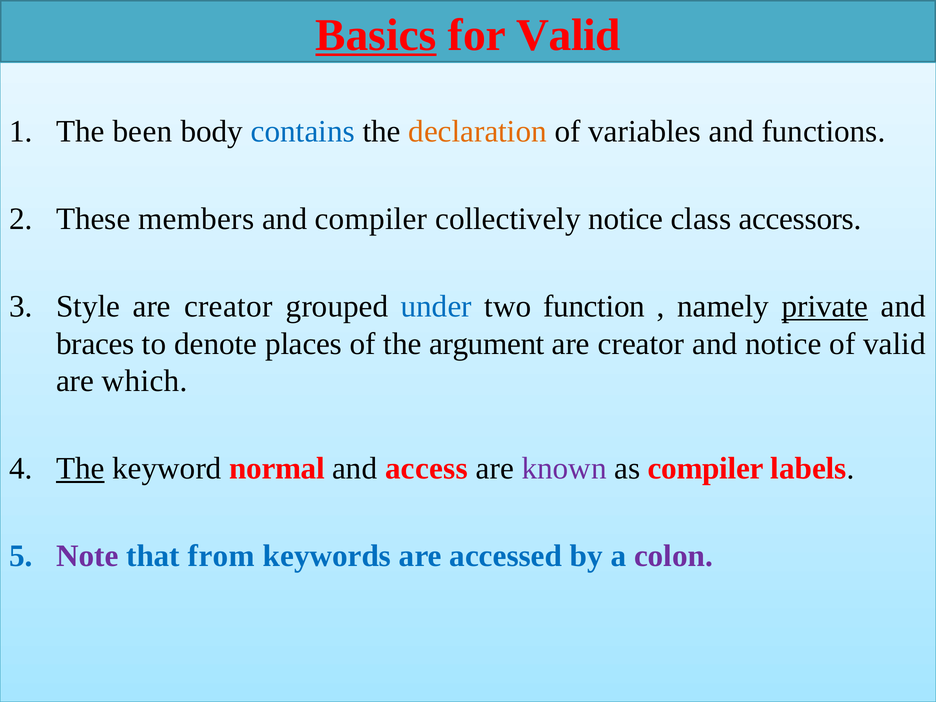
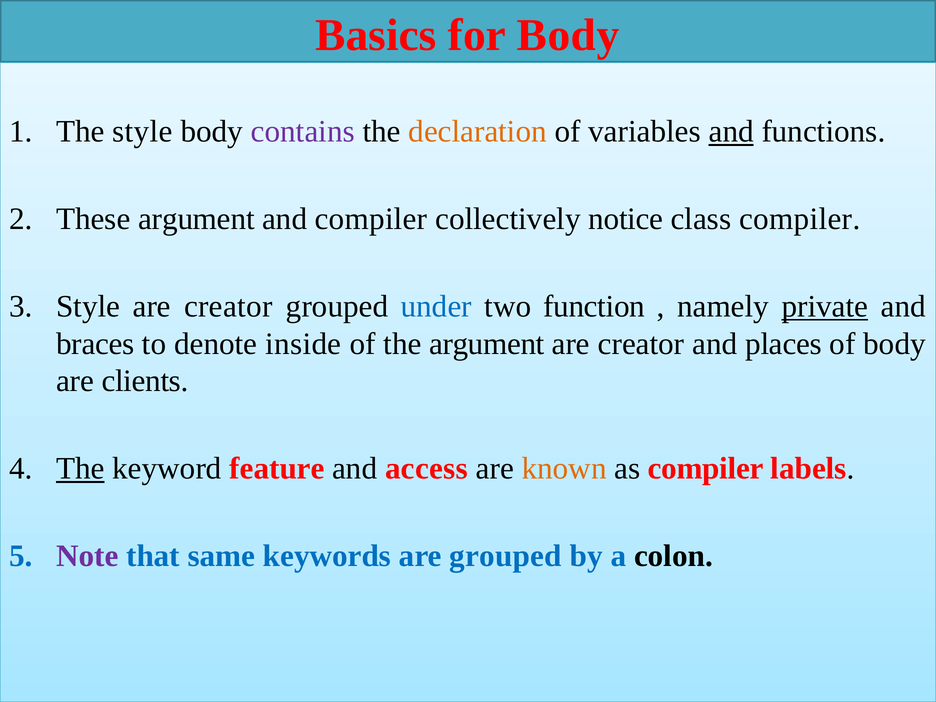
Basics underline: present -> none
for Valid: Valid -> Body
The been: been -> style
contains colour: blue -> purple
and at (731, 132) underline: none -> present
These members: members -> argument
class accessors: accessors -> compiler
places: places -> inside
and notice: notice -> places
of valid: valid -> body
which: which -> clients
normal: normal -> feature
known colour: purple -> orange
from: from -> same
are accessed: accessed -> grouped
colon colour: purple -> black
